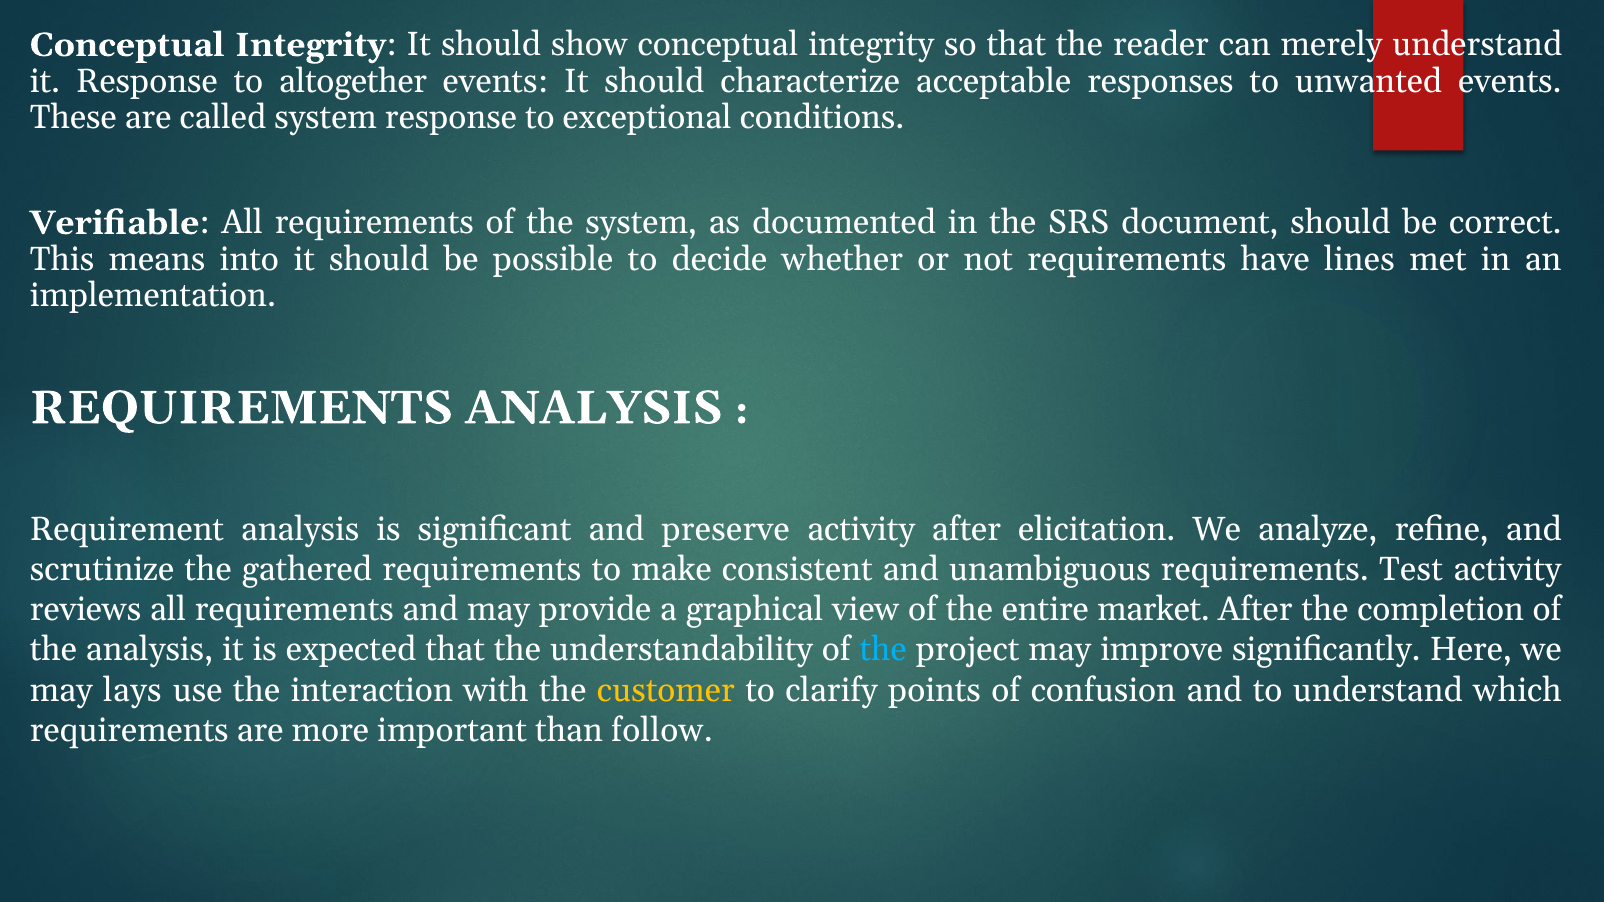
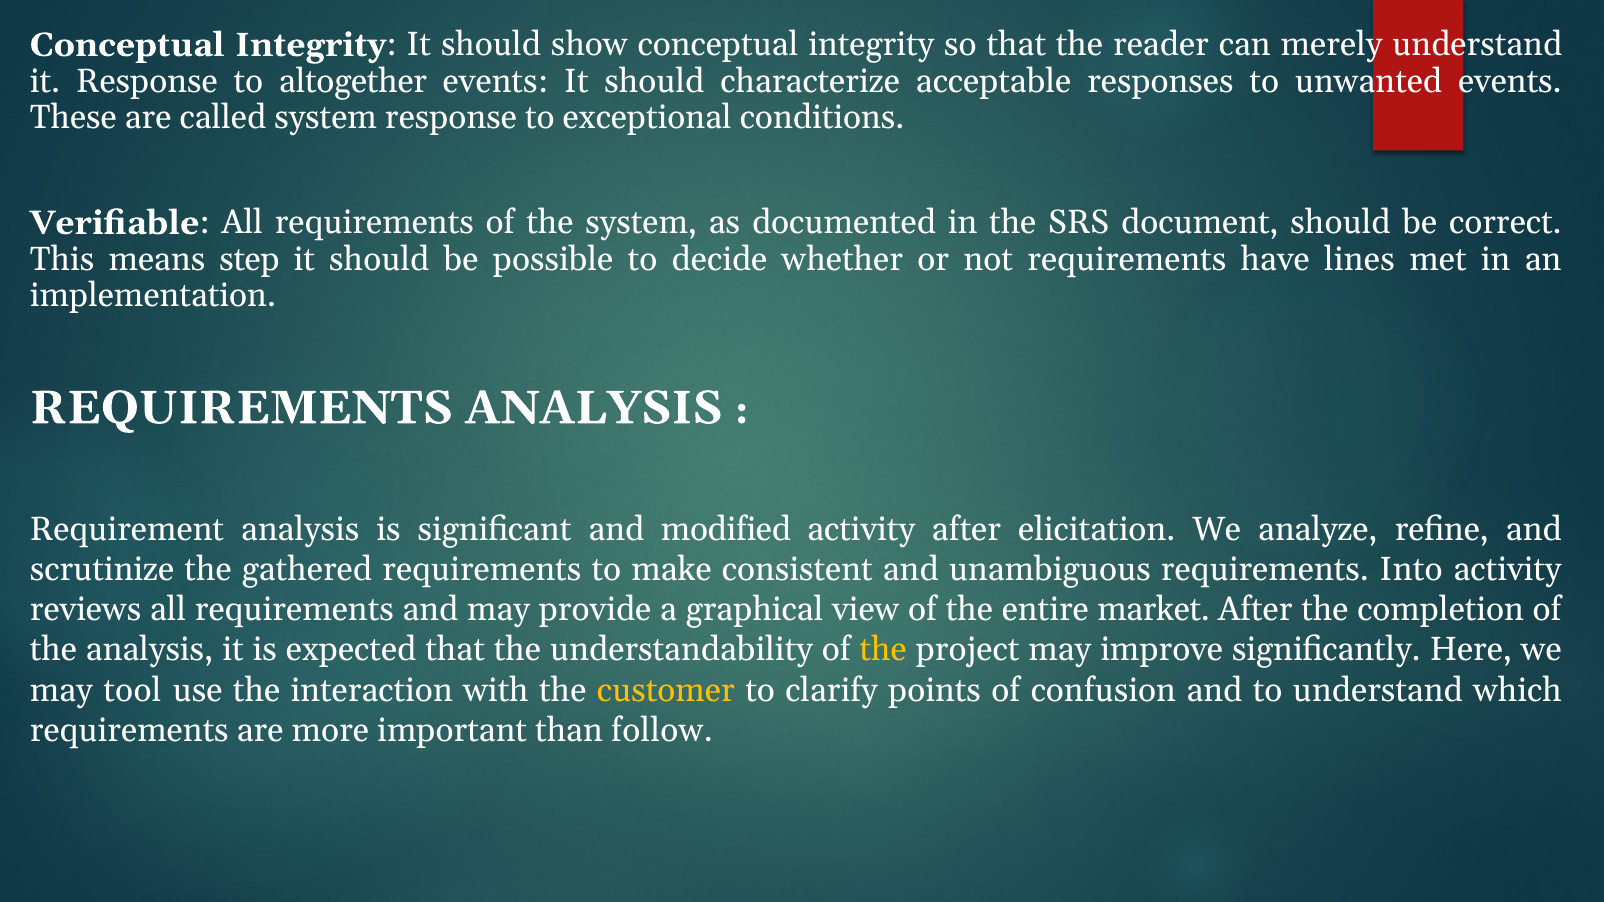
into: into -> step
preserve: preserve -> modified
Test: Test -> Into
the at (883, 650) colour: light blue -> yellow
lays: lays -> tool
